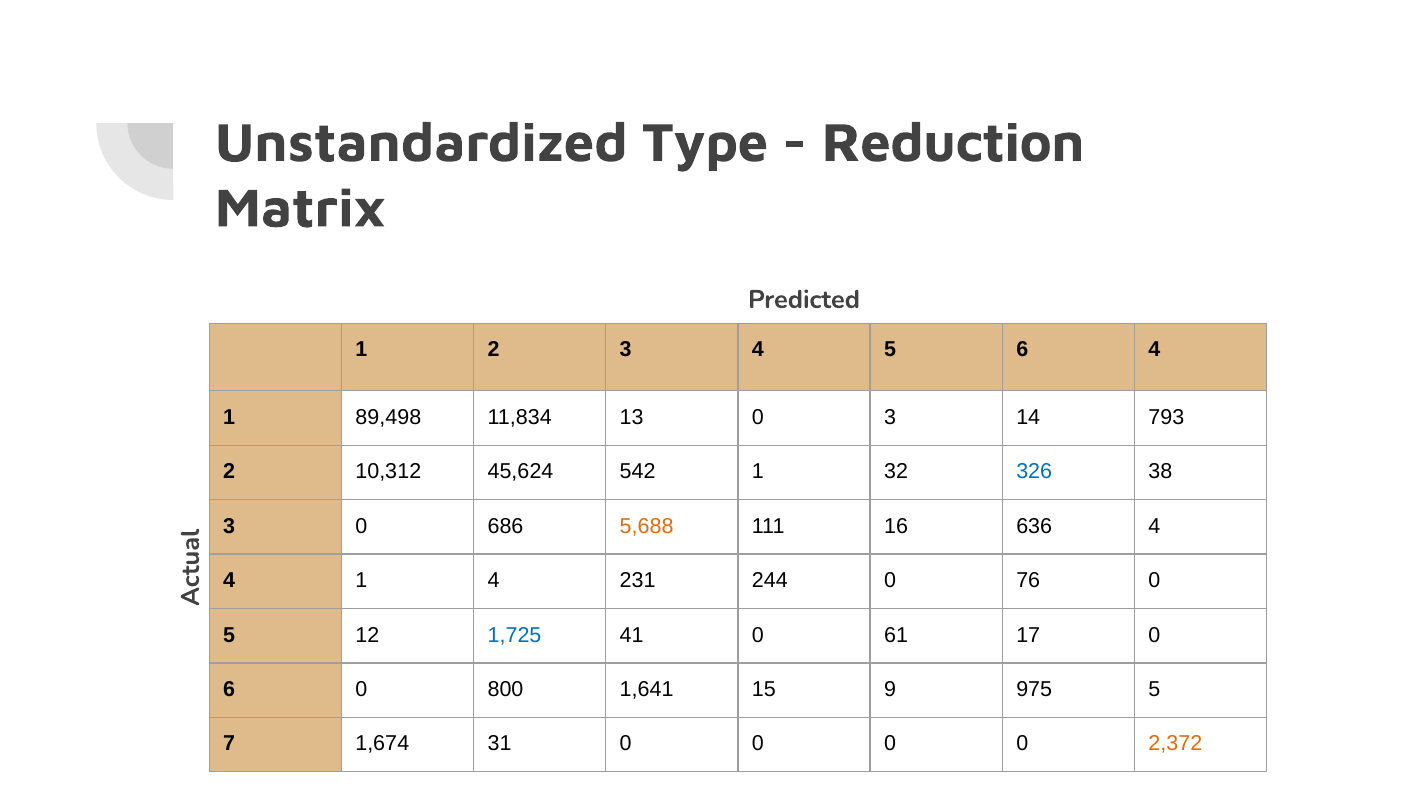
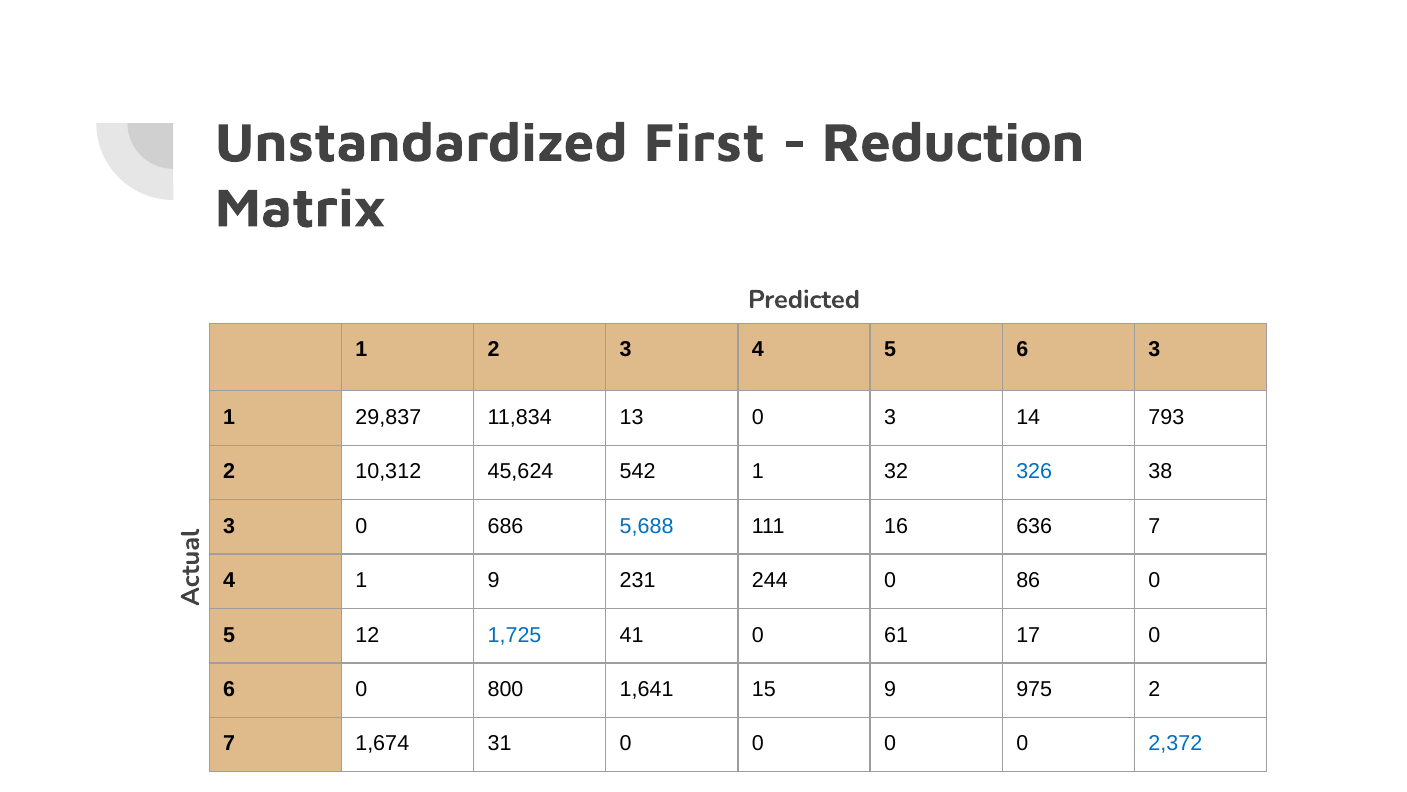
Type: Type -> First
6 4: 4 -> 3
89,498: 89,498 -> 29,837
5,688 colour: orange -> blue
636 4: 4 -> 7
1 4: 4 -> 9
76: 76 -> 86
975 5: 5 -> 2
2,372 colour: orange -> blue
